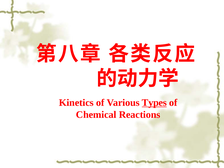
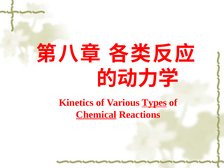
Chemical underline: none -> present
